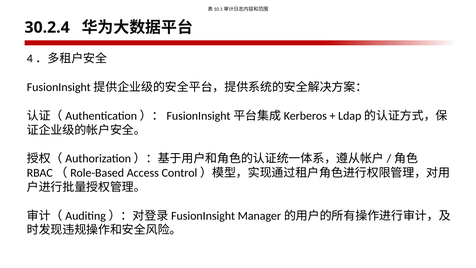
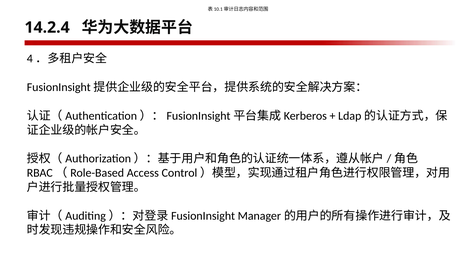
30.2.4: 30.2.4 -> 14.2.4
